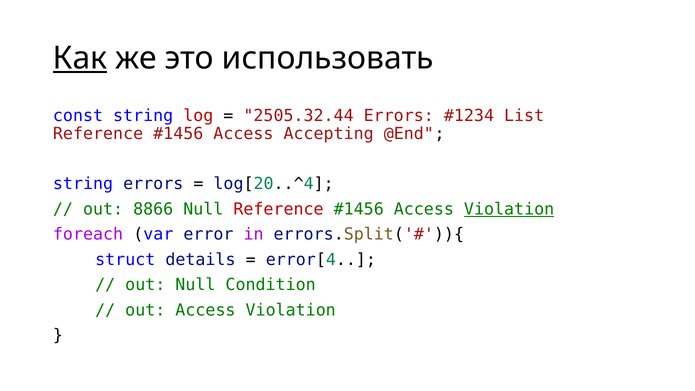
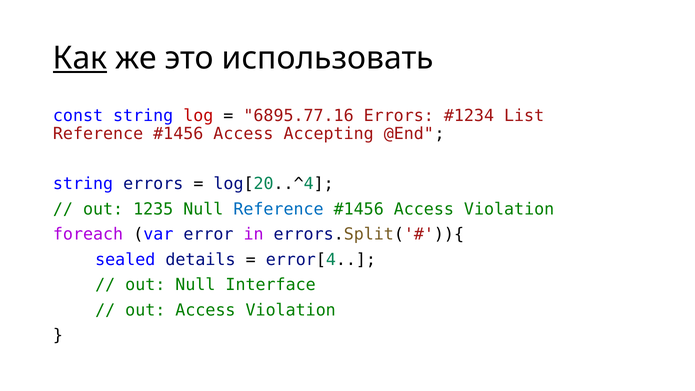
2505.32.44: 2505.32.44 -> 6895.77.16
8866: 8866 -> 1235
Reference at (278, 209) colour: red -> blue
Violation at (509, 209) underline: present -> none
struct: struct -> sealed
Condition: Condition -> Interface
